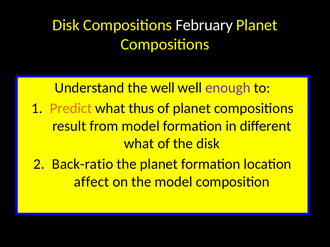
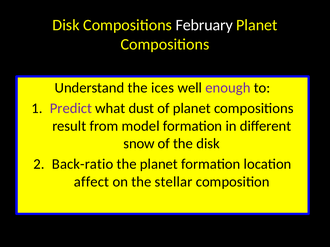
the well: well -> ices
Predict colour: orange -> purple
thus: thus -> dust
what at (139, 144): what -> snow
the model: model -> stellar
